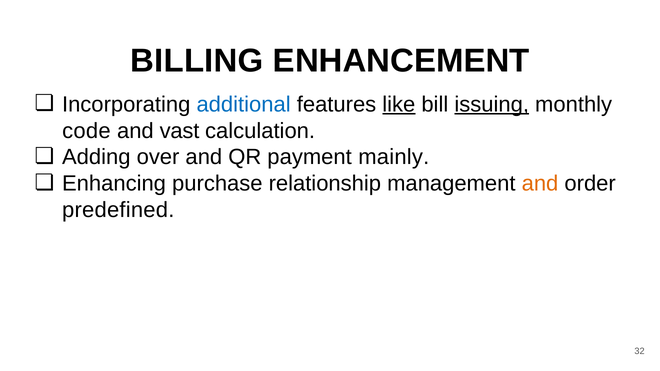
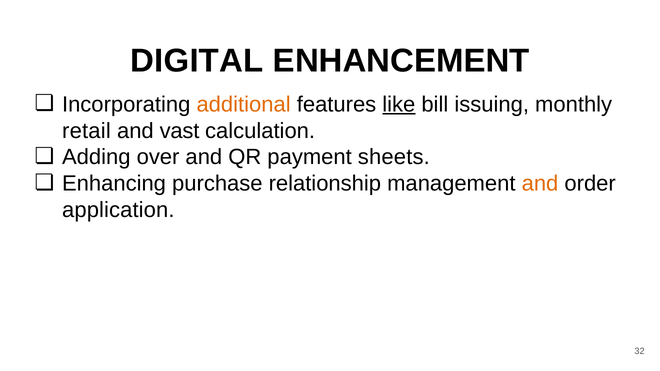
BILLING: BILLING -> DIGITAL
additional colour: blue -> orange
issuing underline: present -> none
code: code -> retail
mainly: mainly -> sheets
predefined: predefined -> application
